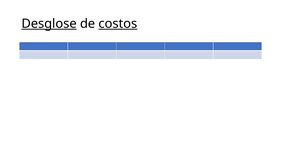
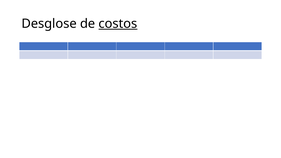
Desglose underline: present -> none
